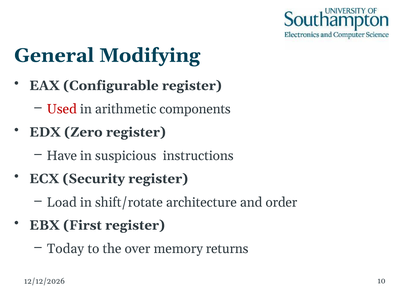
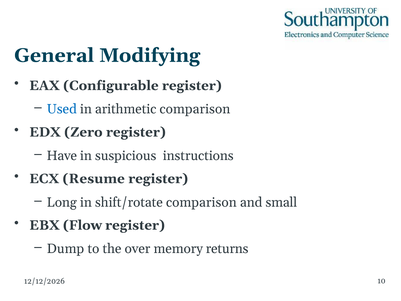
Used colour: red -> blue
arithmetic components: components -> comparison
Security: Security -> Resume
Load: Load -> Long
shift/rotate architecture: architecture -> comparison
order: order -> small
First: First -> Flow
Today: Today -> Dump
